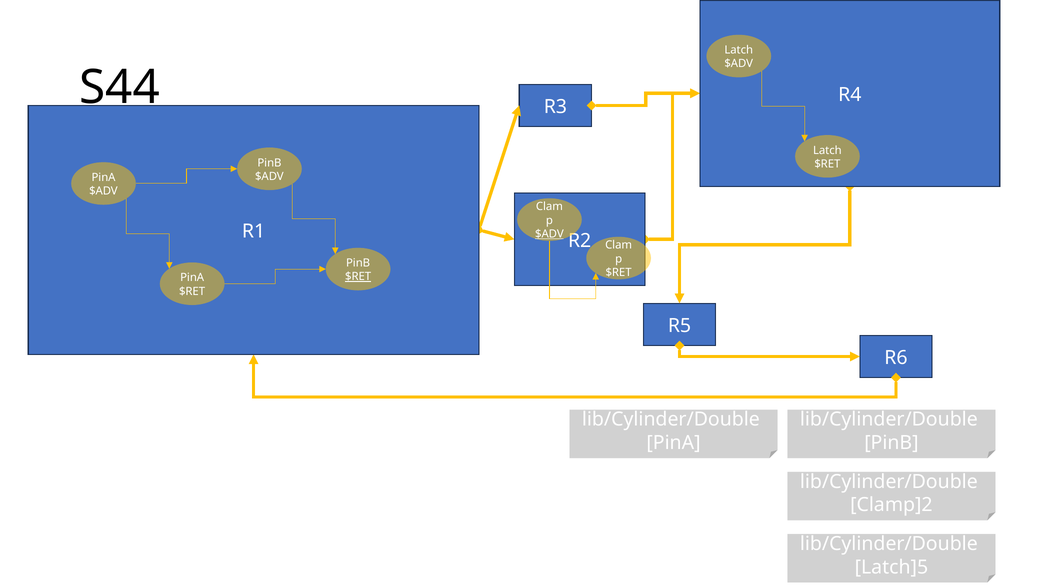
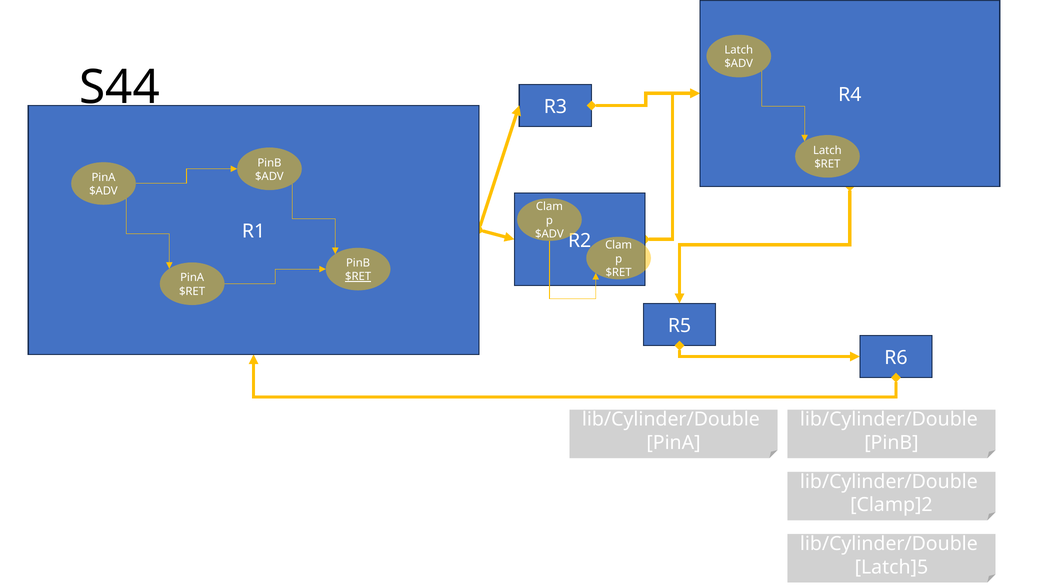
$ADV at (549, 234) underline: present -> none
